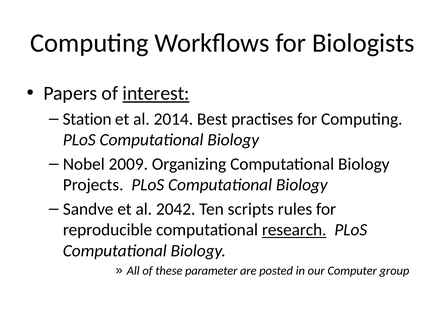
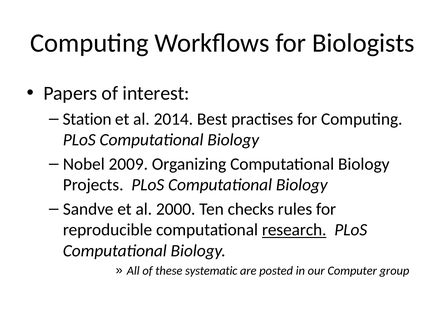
interest underline: present -> none
2042: 2042 -> 2000
scripts: scripts -> checks
parameter: parameter -> systematic
